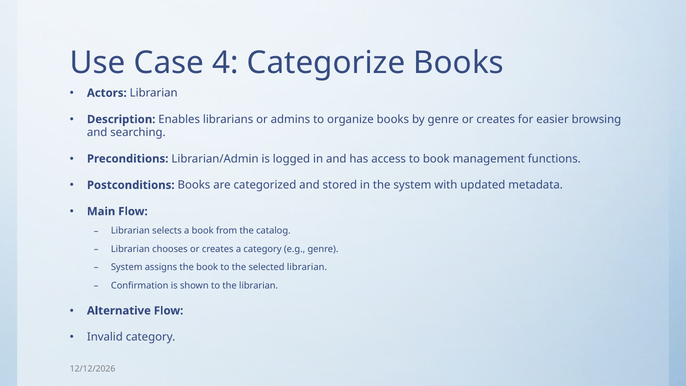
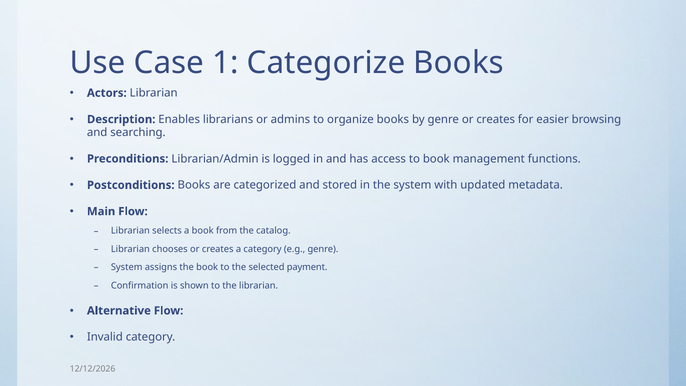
4: 4 -> 1
selected librarian: librarian -> payment
